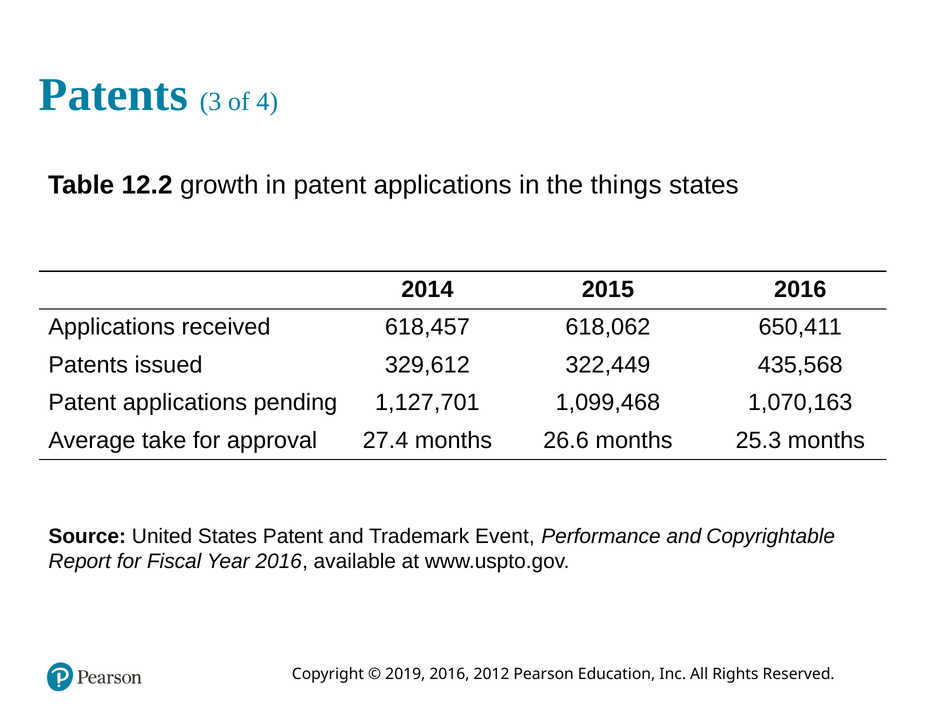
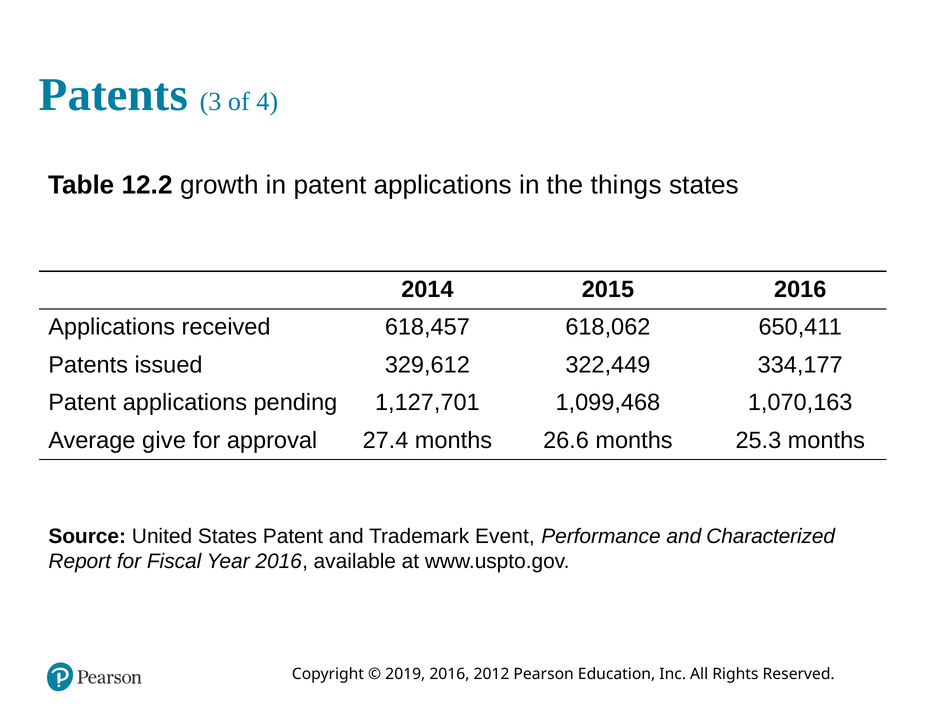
435,568: 435,568 -> 334,177
take: take -> give
Copyrightable: Copyrightable -> Characterized
